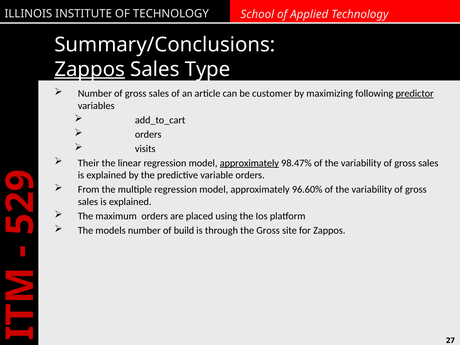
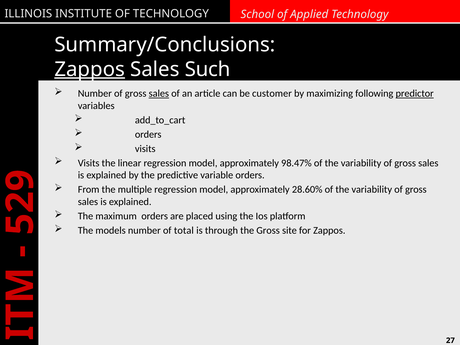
Type: Type -> Such
sales at (159, 93) underline: none -> present
Their at (89, 163): Their -> Visits
approximately at (249, 163) underline: present -> none
96.60%: 96.60% -> 28.60%
build: build -> total
